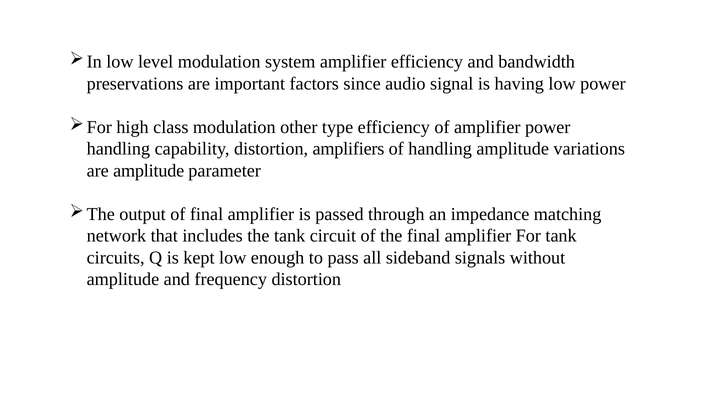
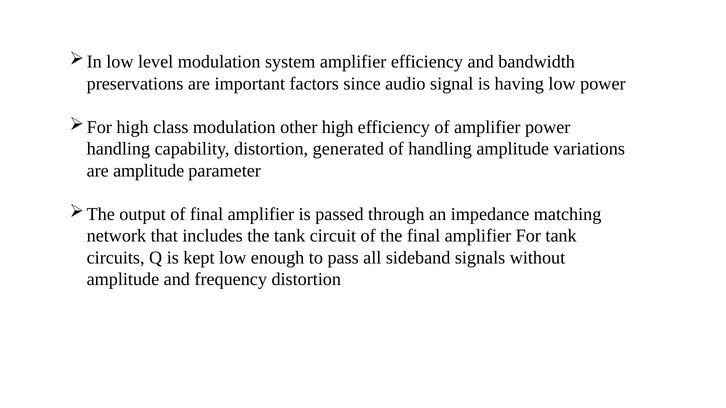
other type: type -> high
amplifiers: amplifiers -> generated
